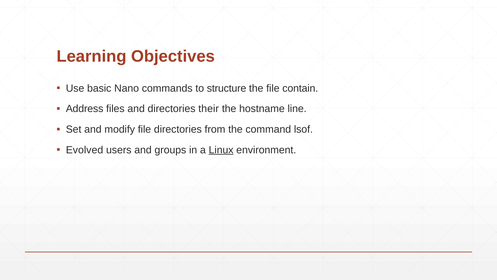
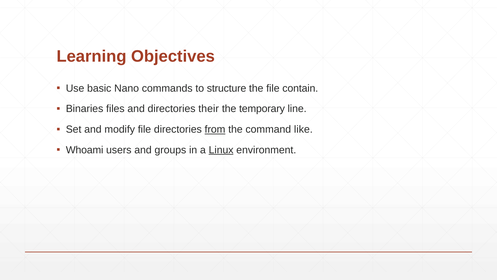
Address: Address -> Binaries
hostname: hostname -> temporary
from underline: none -> present
lsof: lsof -> like
Evolved: Evolved -> Whoami
